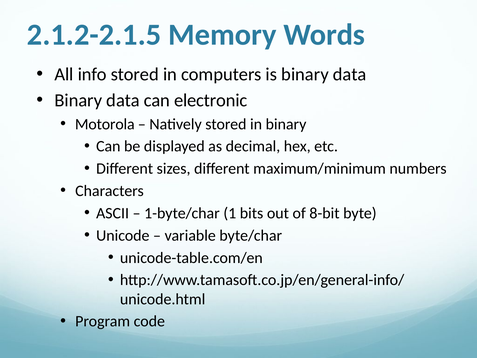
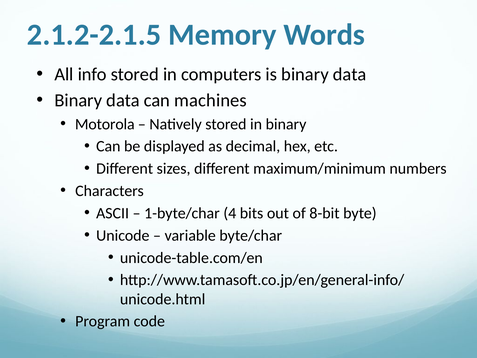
electronic: electronic -> machines
1: 1 -> 4
